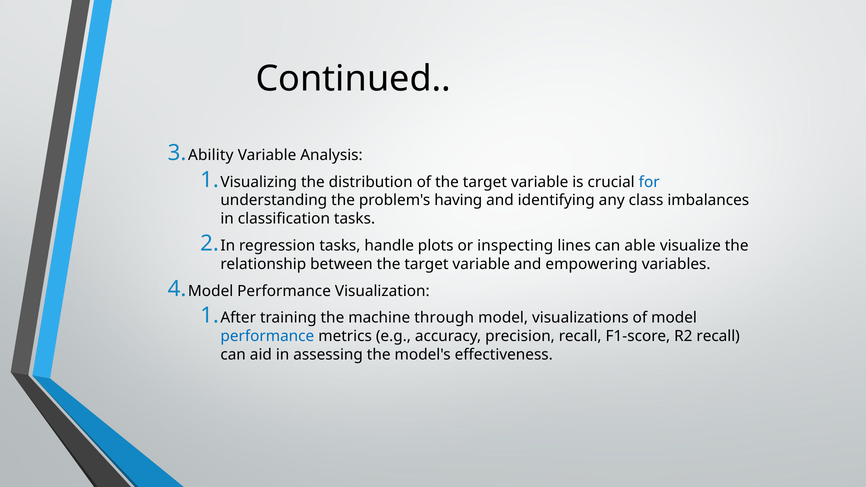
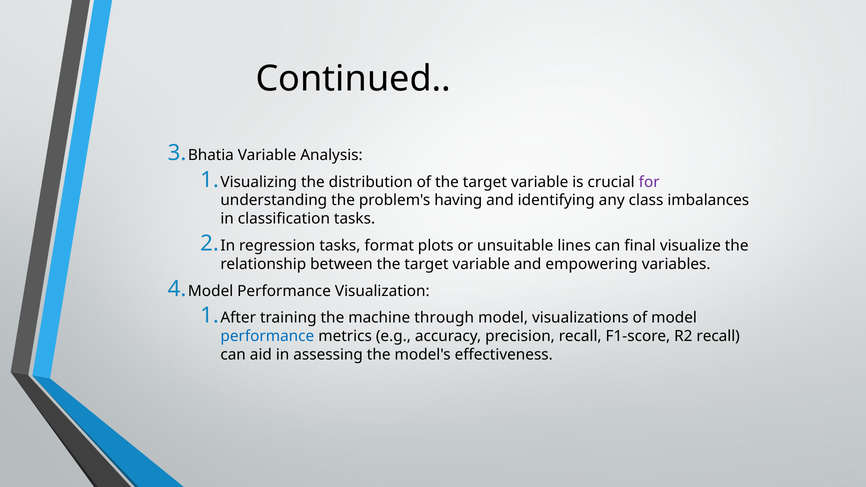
Ability: Ability -> Bhatia
for colour: blue -> purple
handle: handle -> format
inspecting: inspecting -> unsuitable
able: able -> final
